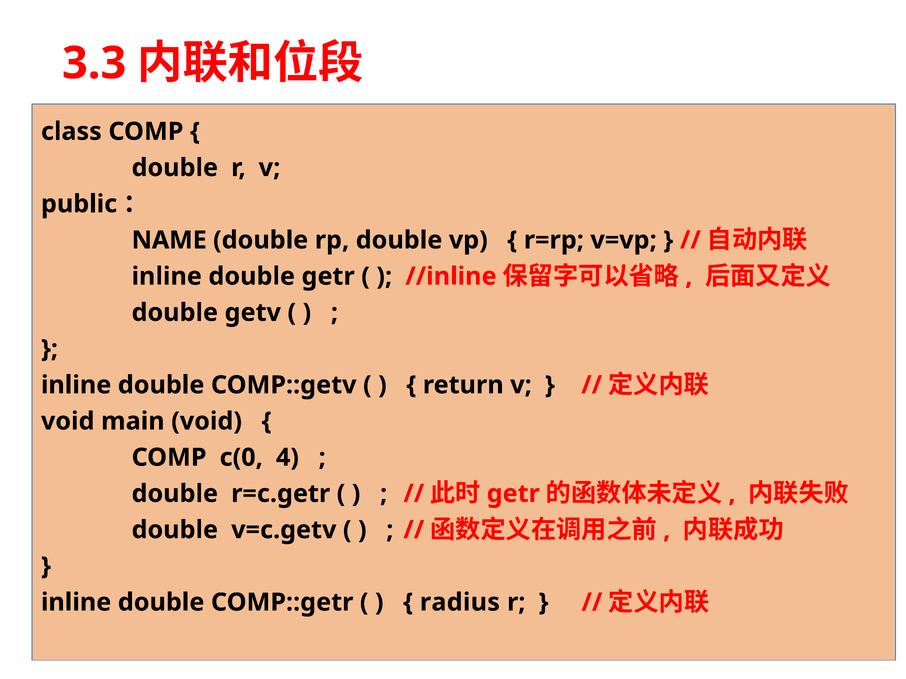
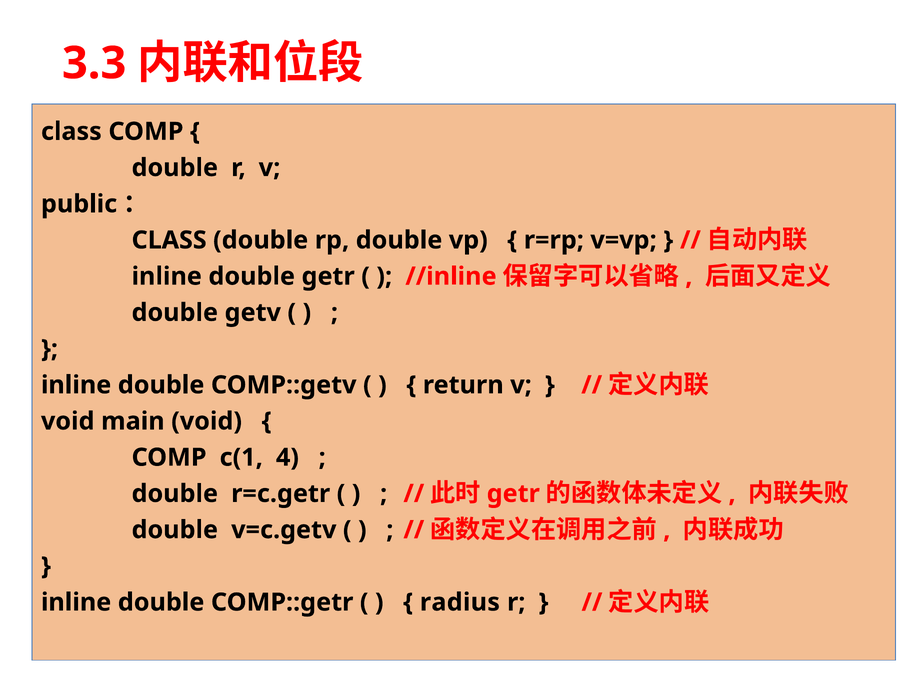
NAME at (169, 240): NAME -> CLASS
c(0: c(0 -> c(1
